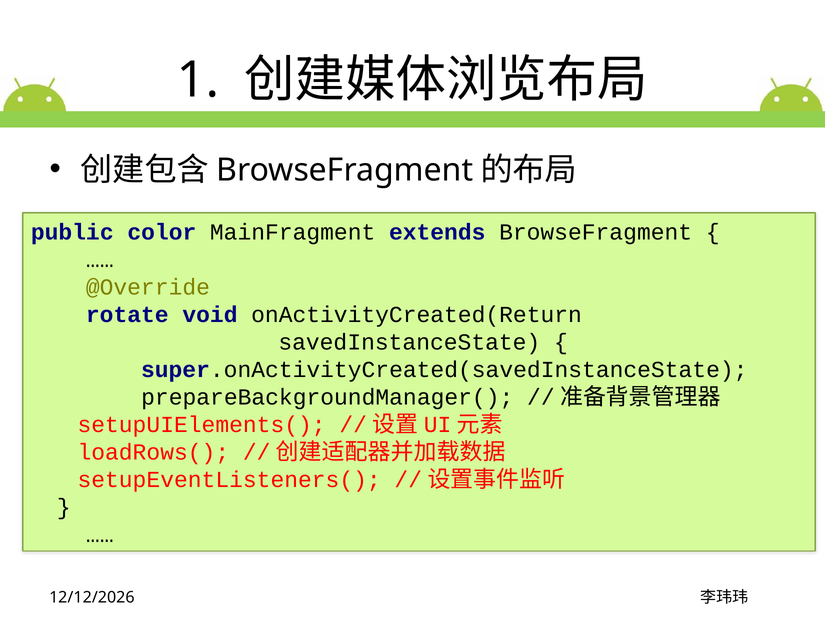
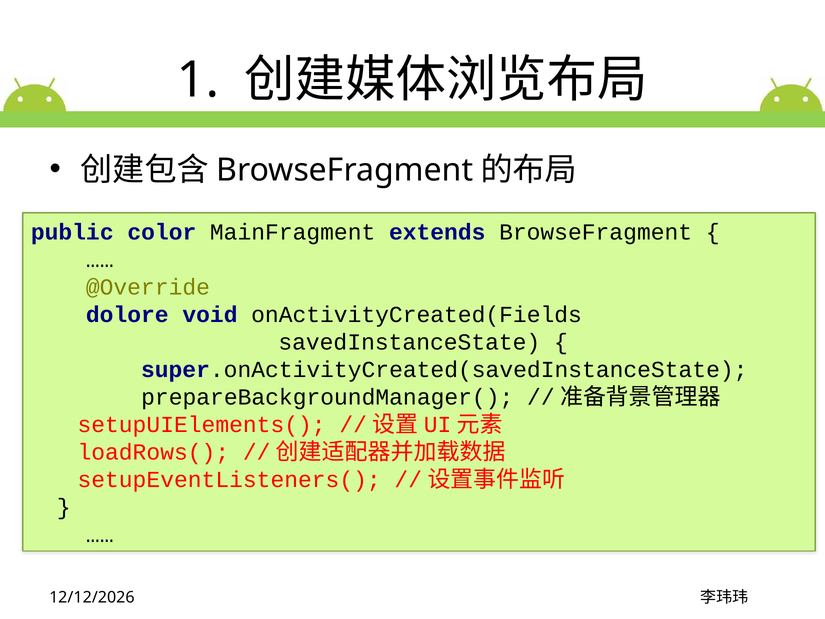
rotate: rotate -> dolore
onActivityCreated(Return: onActivityCreated(Return -> onActivityCreated(Fields
